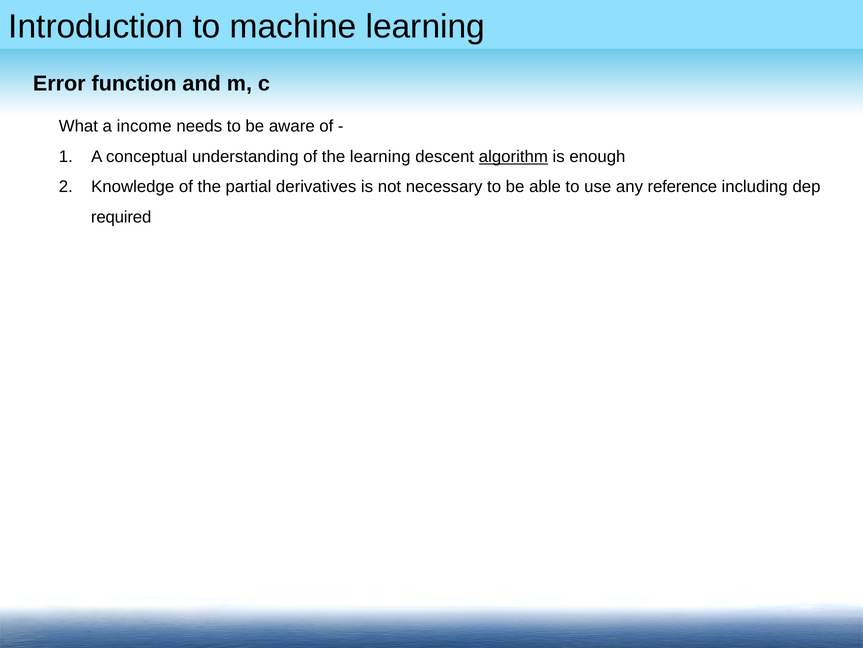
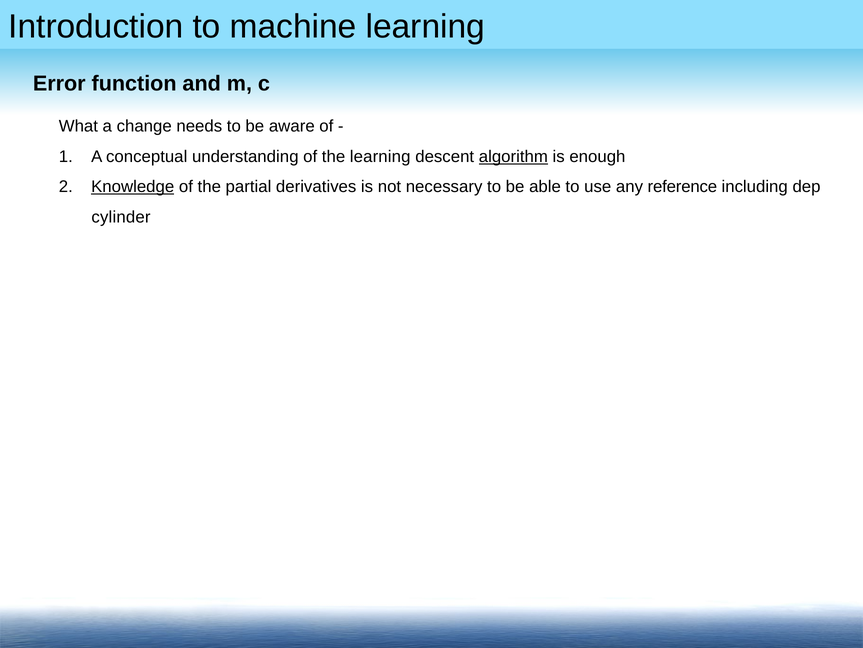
income: income -> change
Knowledge underline: none -> present
required: required -> cylinder
